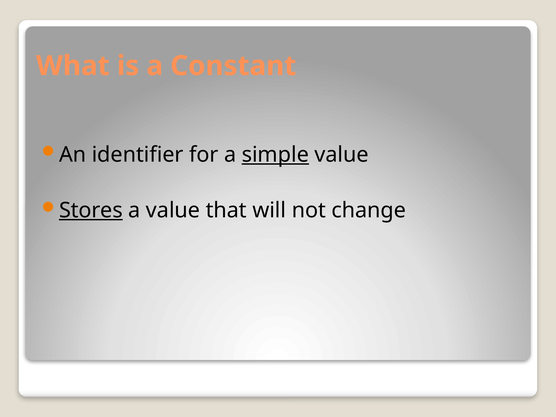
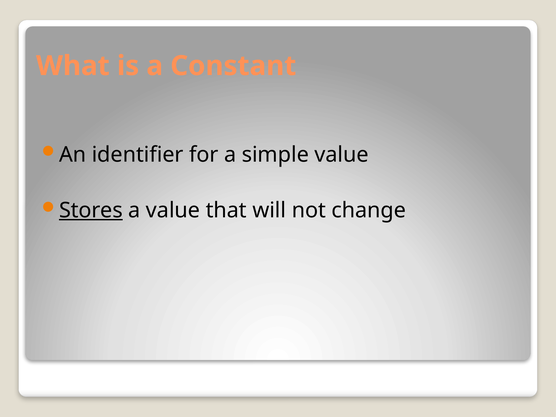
simple underline: present -> none
